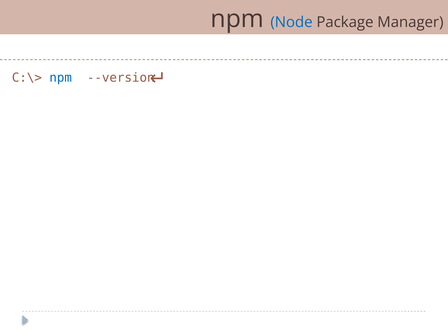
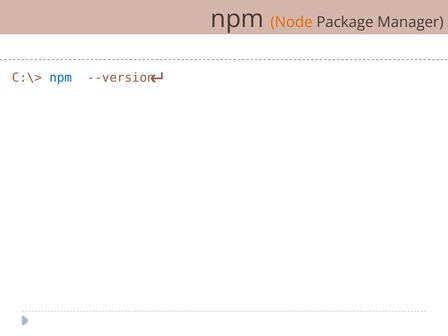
Node colour: blue -> orange
